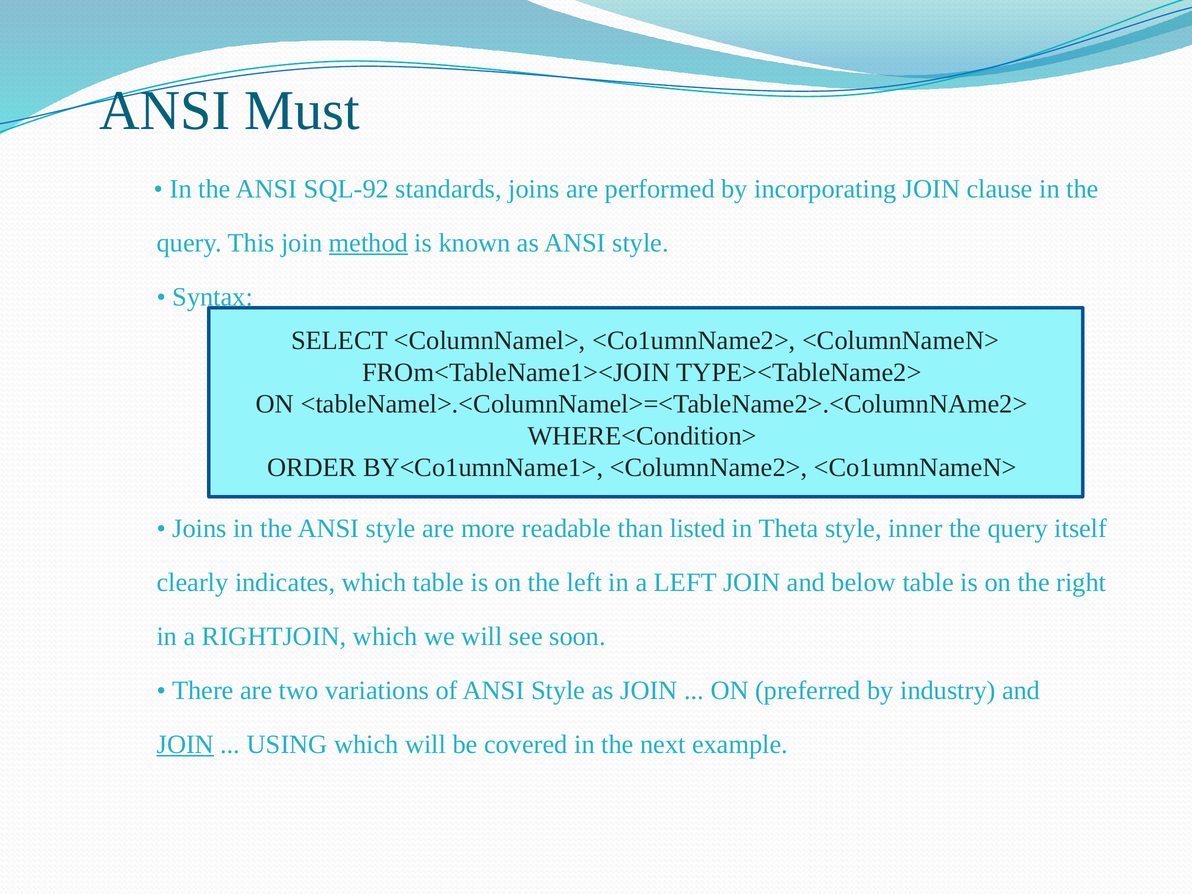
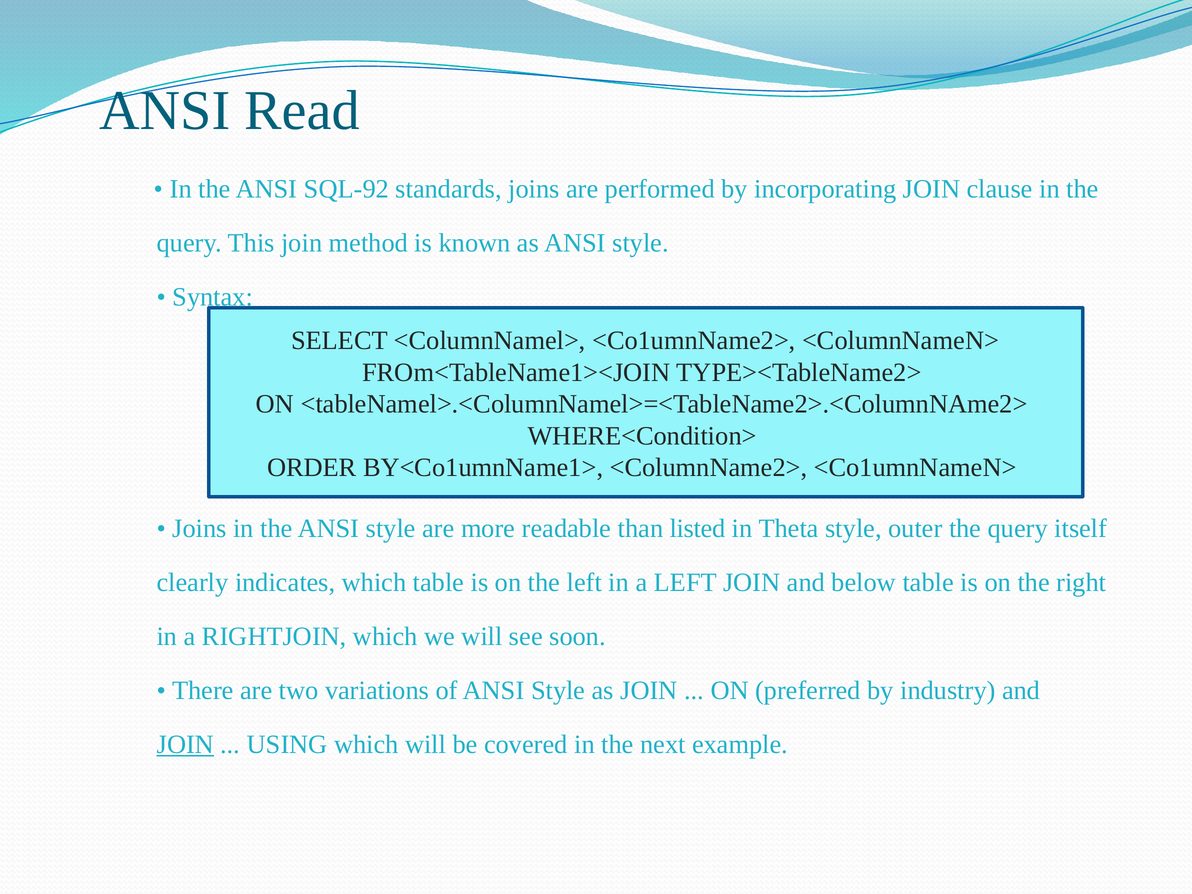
Must: Must -> Read
method underline: present -> none
inner: inner -> outer
